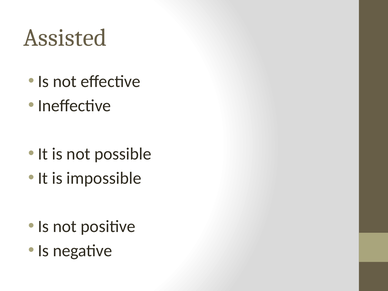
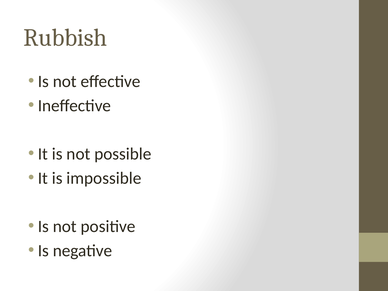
Assisted: Assisted -> Rubbish
